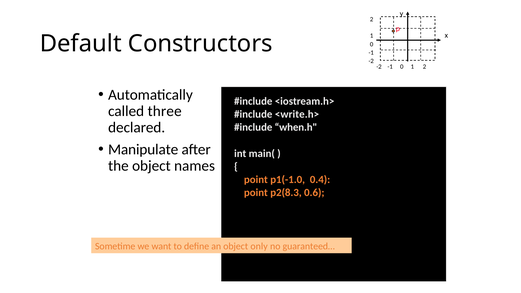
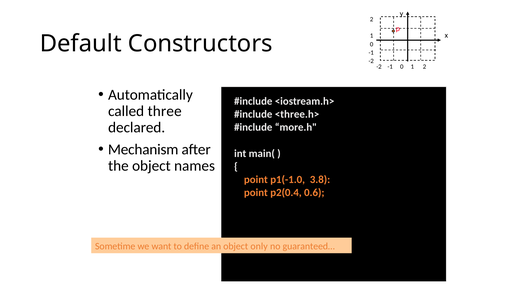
<write.h>: <write.h> -> <three.h>
when.h: when.h -> more.h
Manipulate: Manipulate -> Mechanism
0.4: 0.4 -> 3.8
p2(8.3: p2(8.3 -> p2(0.4
